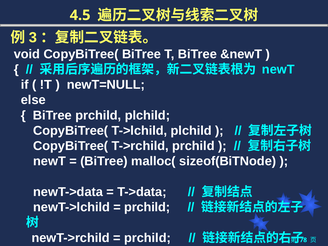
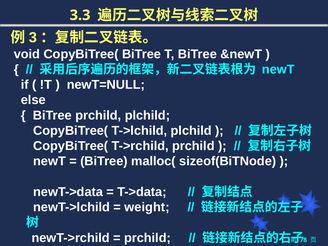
4.5: 4.5 -> 3.3
prchild at (147, 207): prchild -> weight
